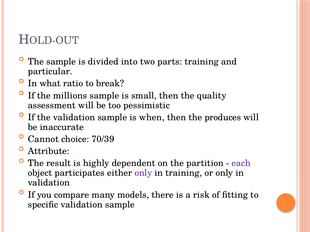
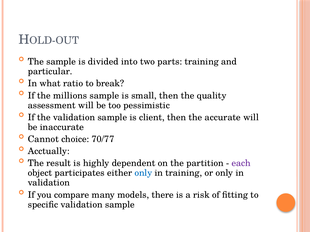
when: when -> client
produces: produces -> accurate
70/39: 70/39 -> 70/77
Attribute: Attribute -> Acctually
only at (143, 173) colour: purple -> blue
